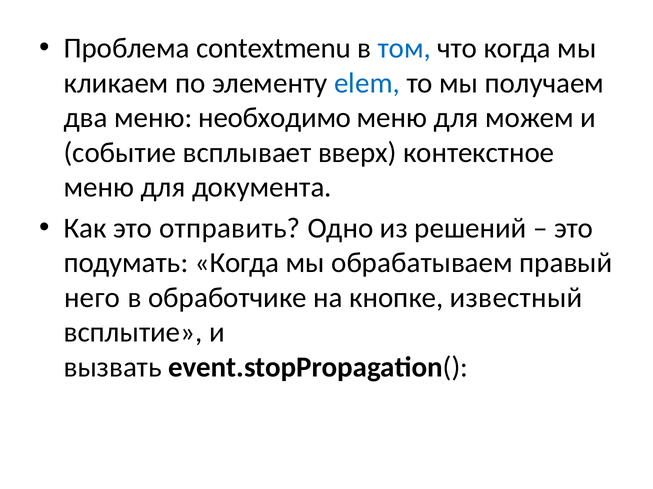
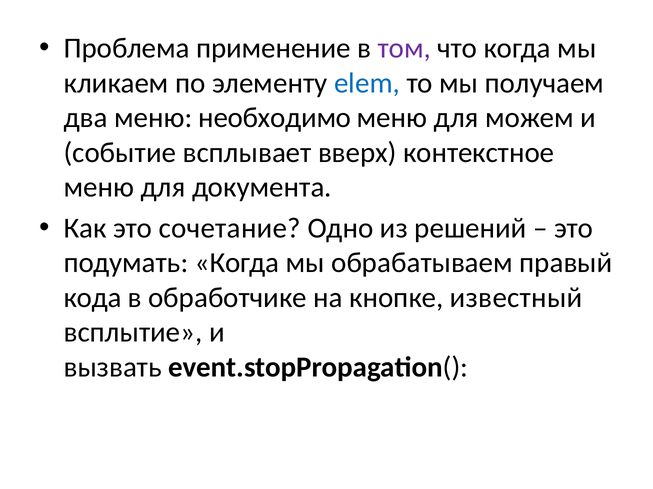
contextmenu: contextmenu -> применение
том colour: blue -> purple
отправить: отправить -> сочетание
него: него -> кода
